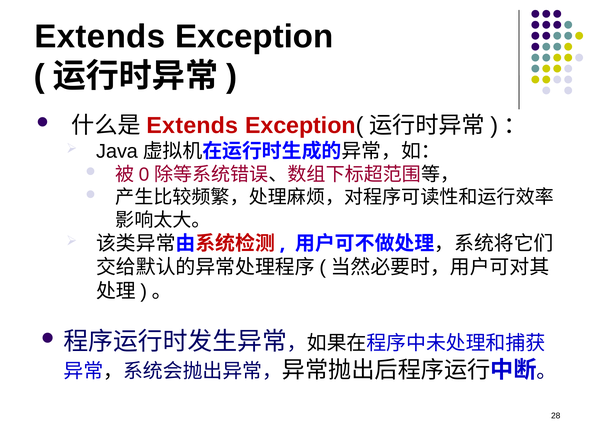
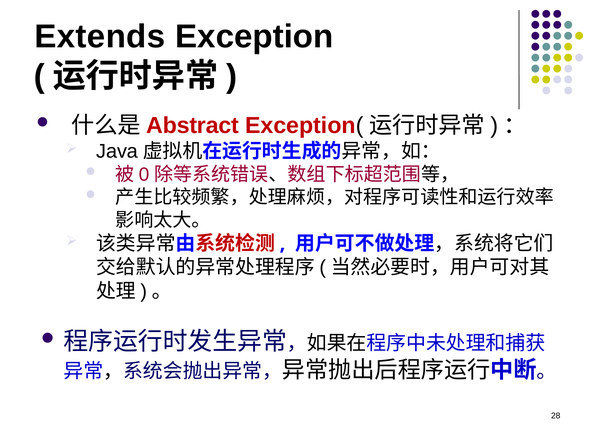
Extends at (192, 126): Extends -> Abstract
